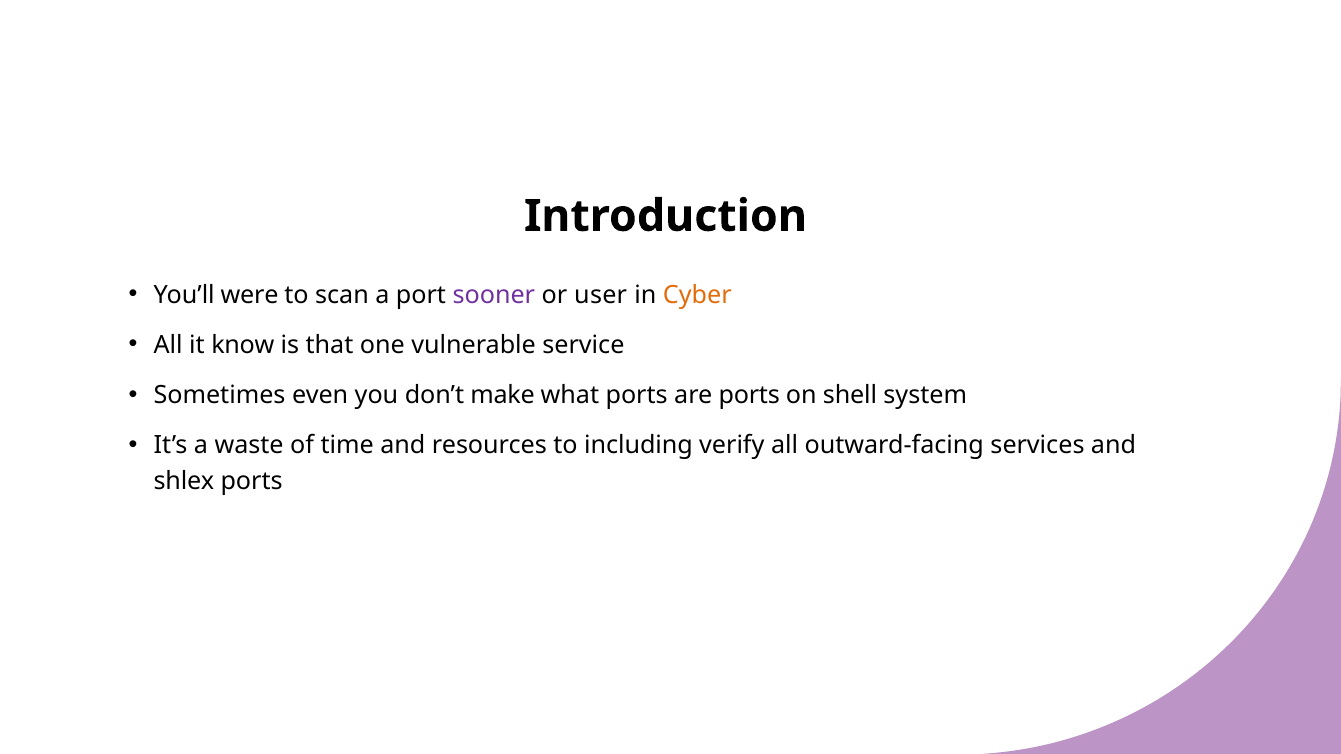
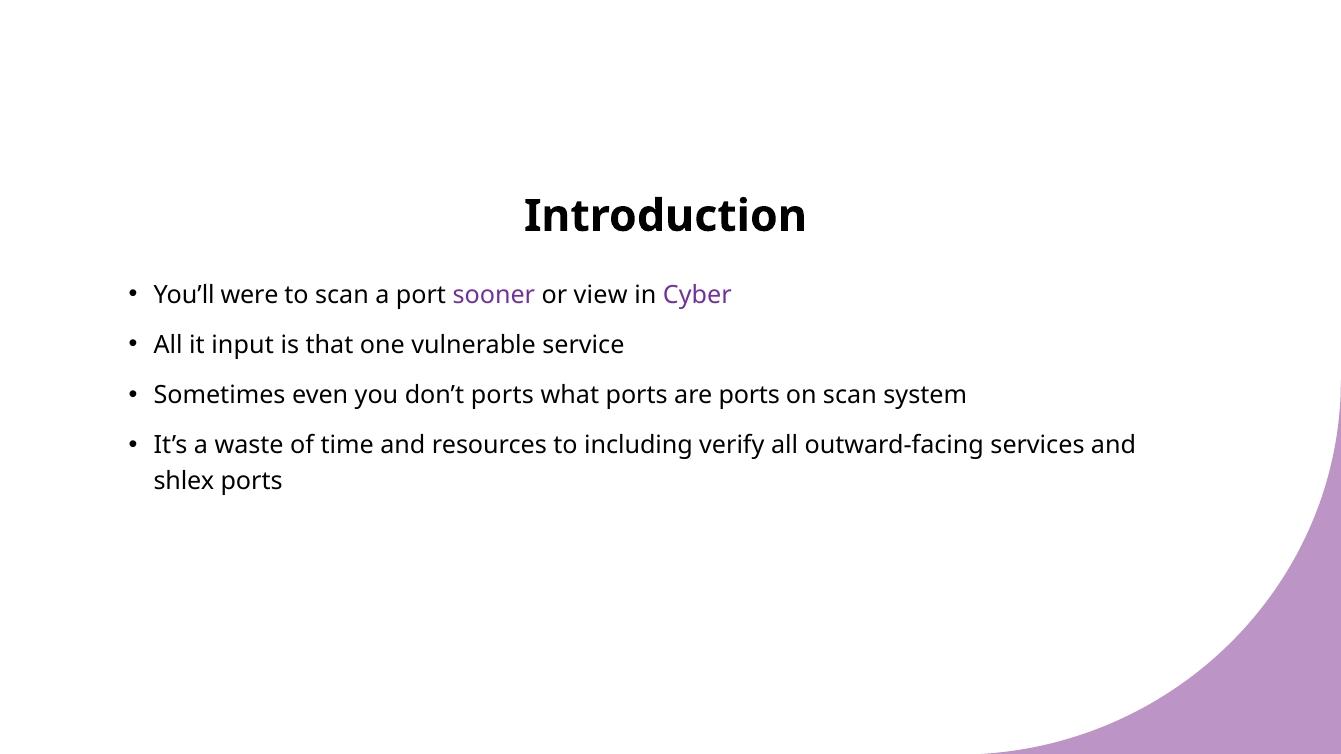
user: user -> view
Cyber colour: orange -> purple
know: know -> input
don’t make: make -> ports
on shell: shell -> scan
